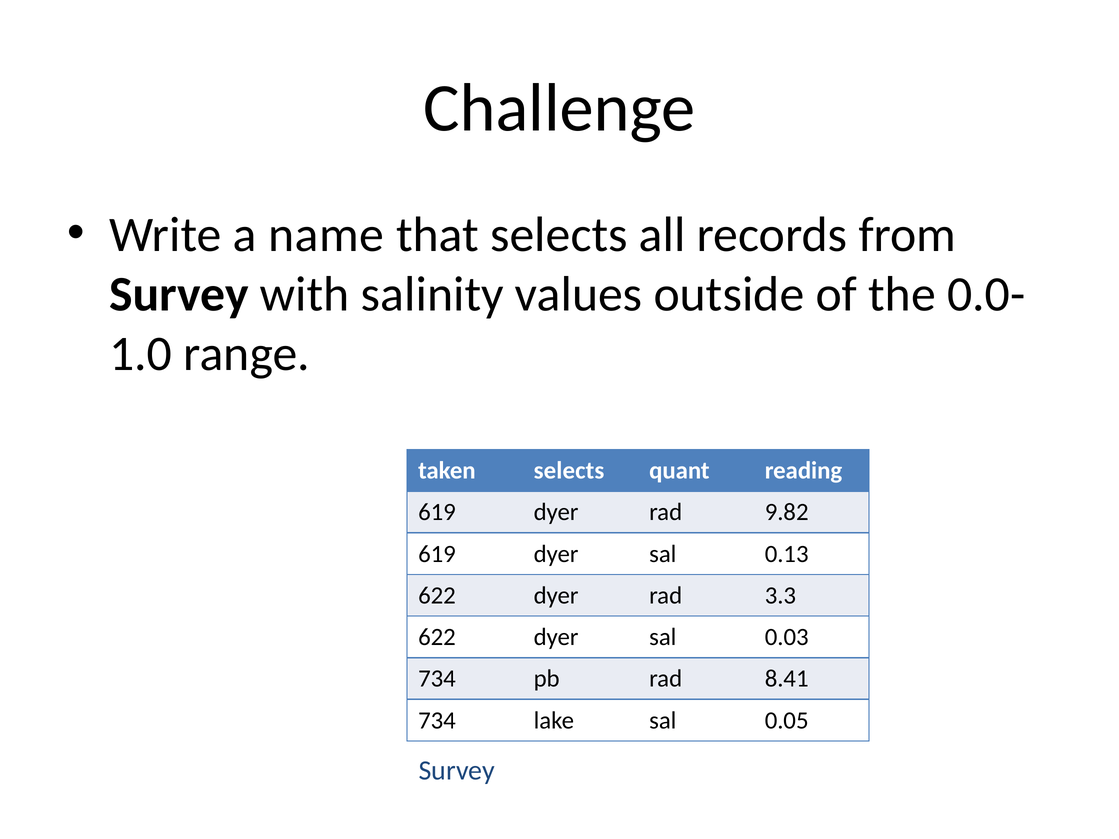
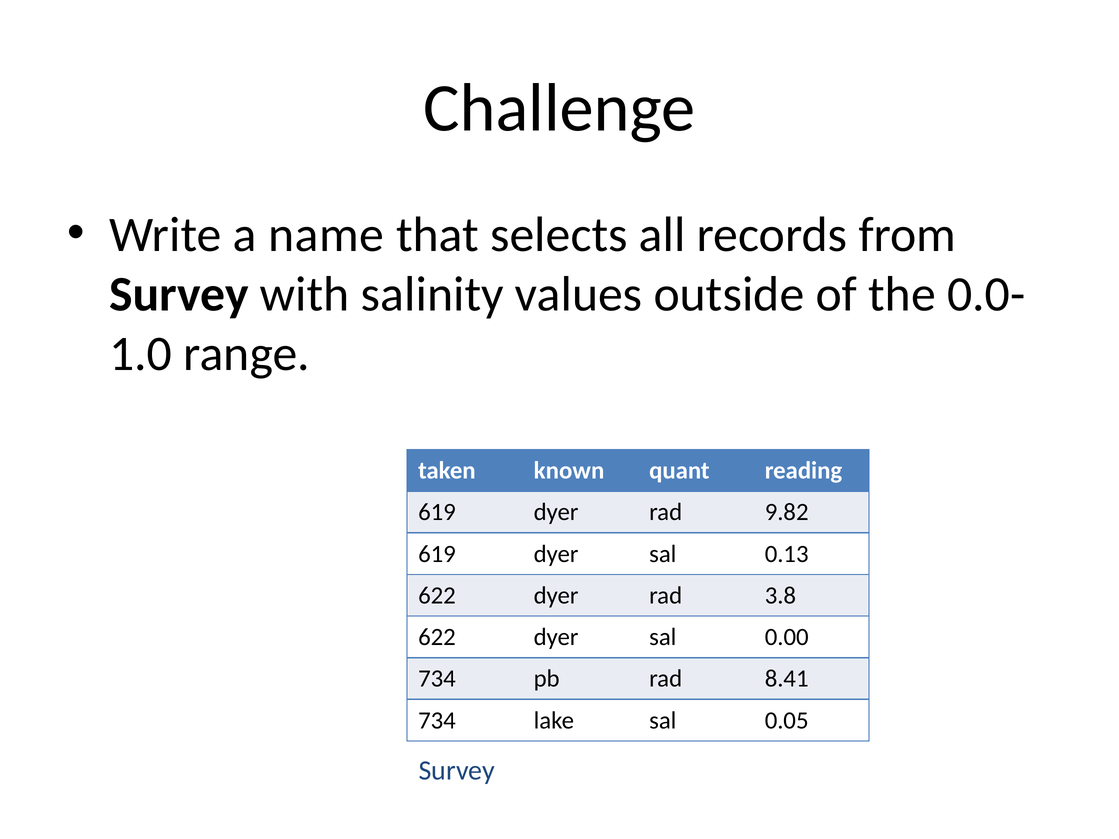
taken selects: selects -> known
3.3: 3.3 -> 3.8
0.03: 0.03 -> 0.00
